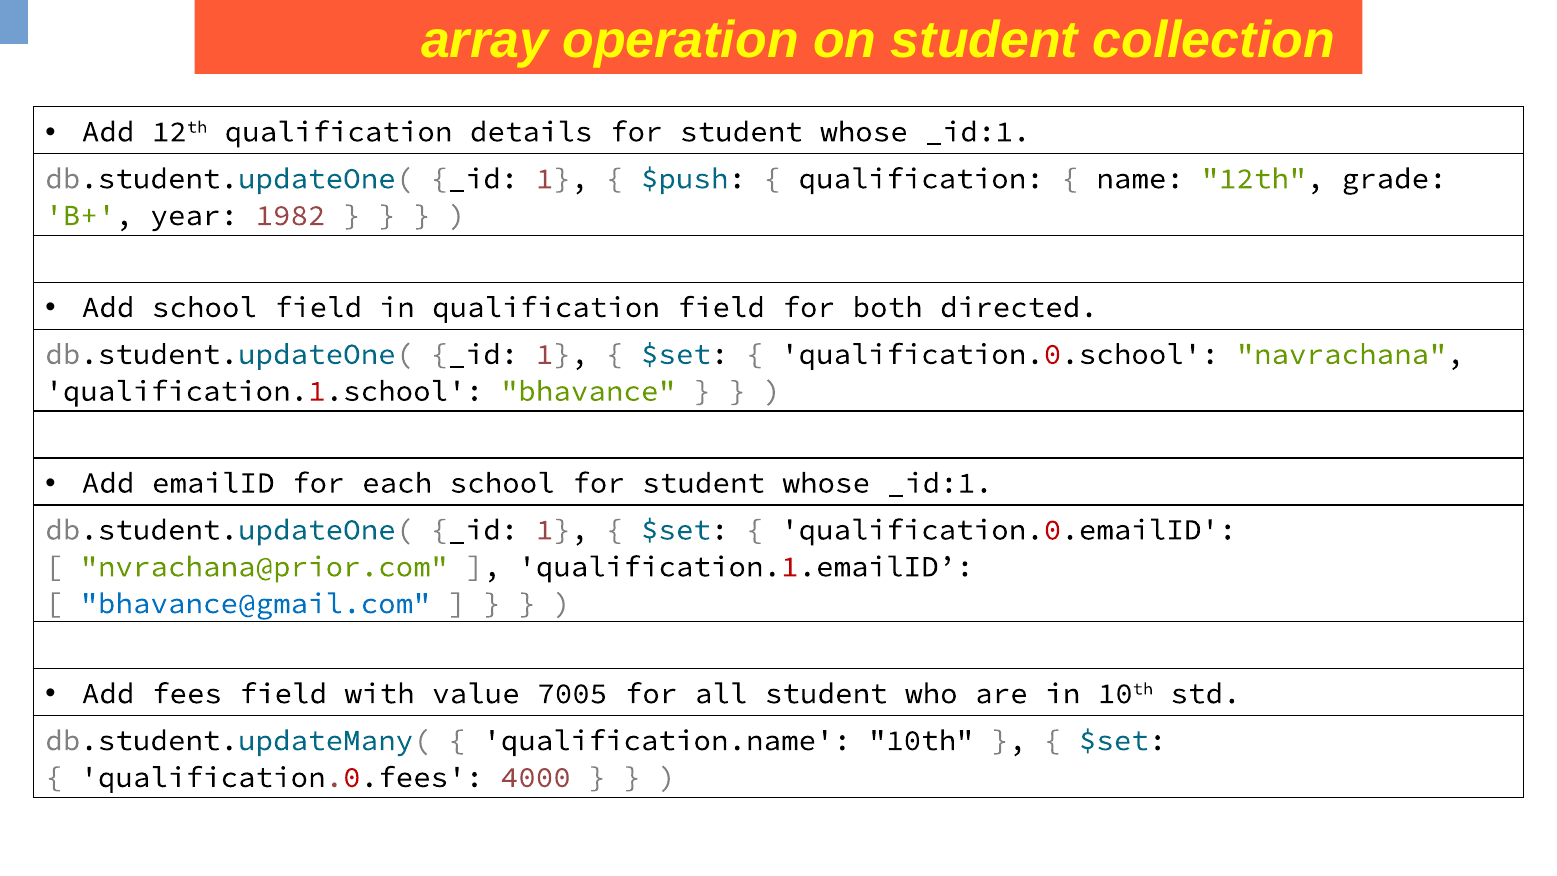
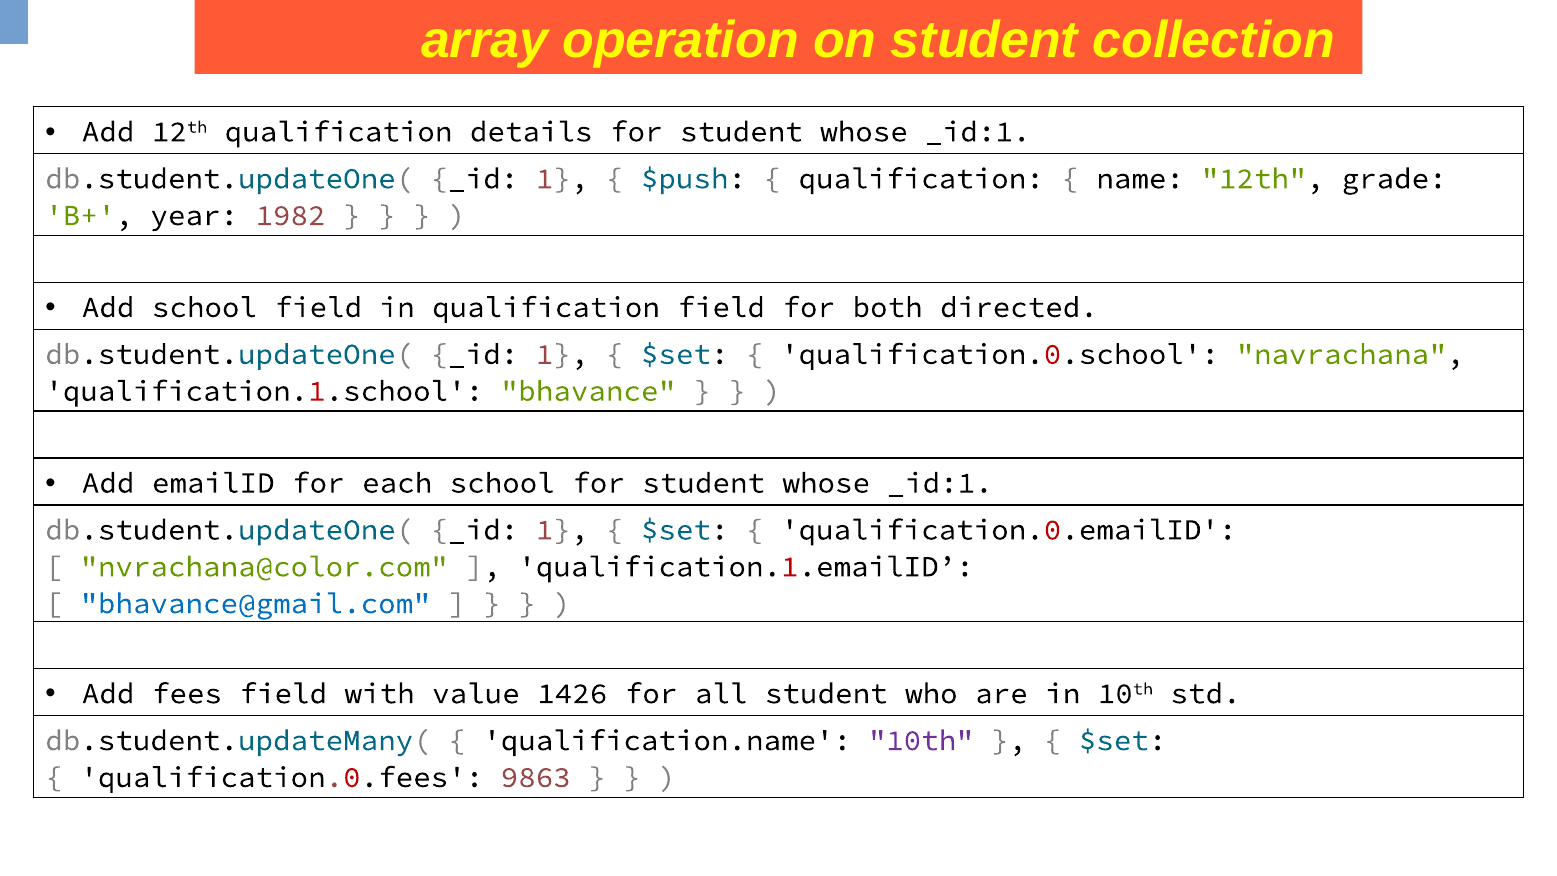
nvrachana@prior.com: nvrachana@prior.com -> nvrachana@color.com
7005: 7005 -> 1426
10th at (921, 740) colour: black -> purple
4000: 4000 -> 9863
